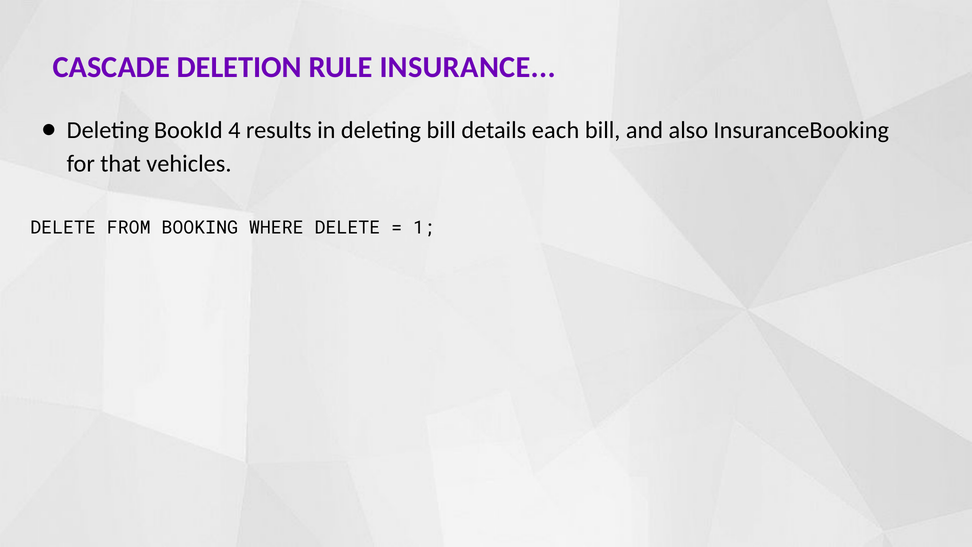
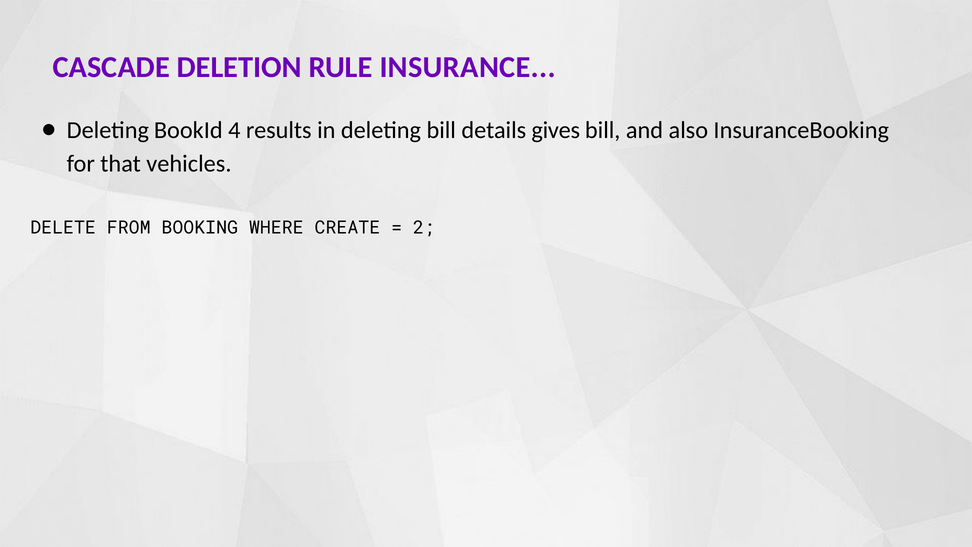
each: each -> gives
WHERE DELETE: DELETE -> CREATE
1: 1 -> 2
